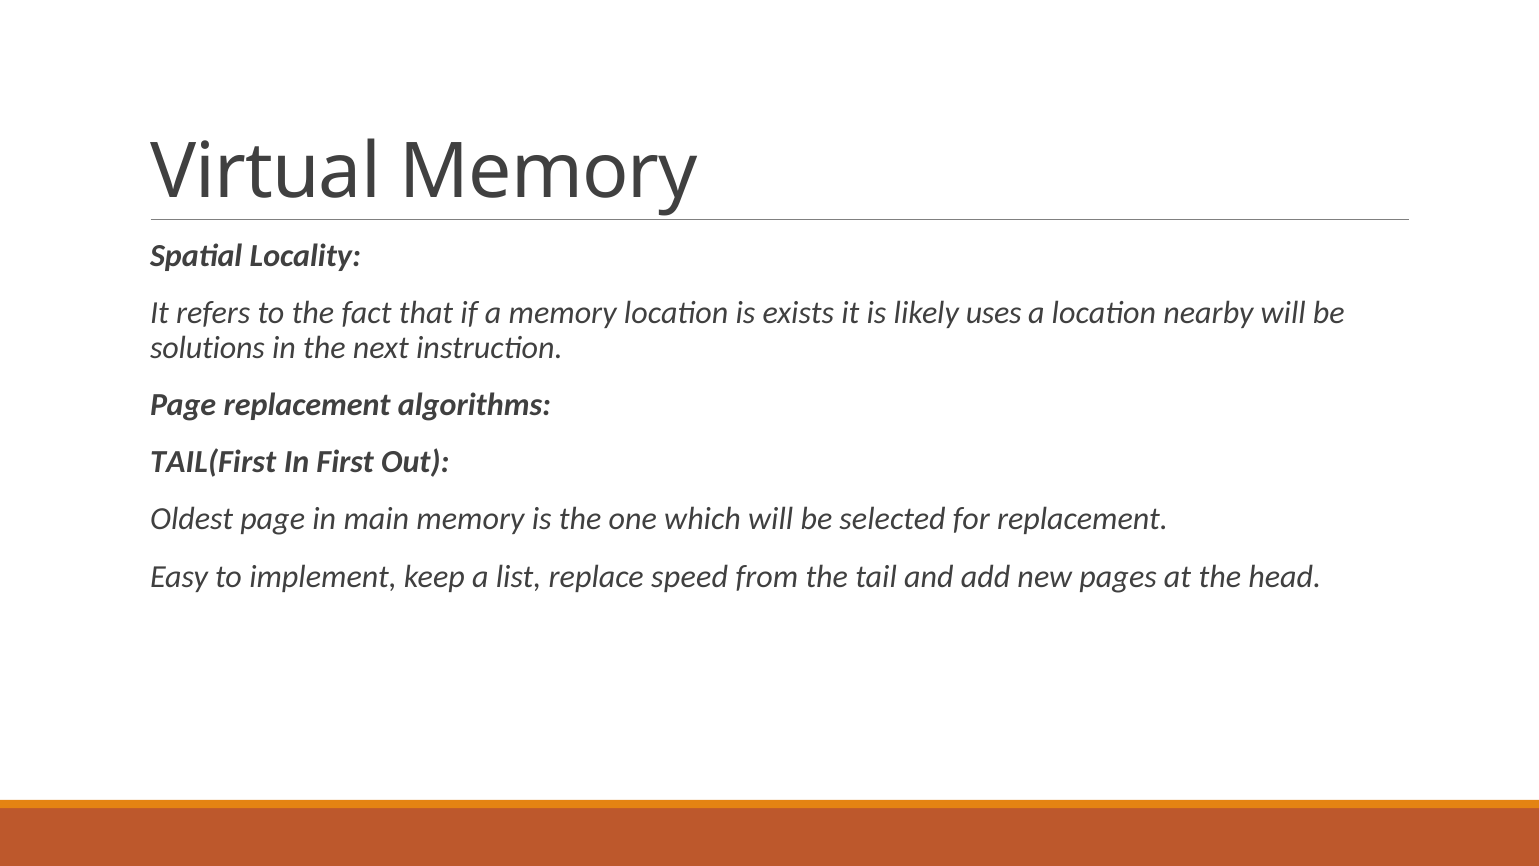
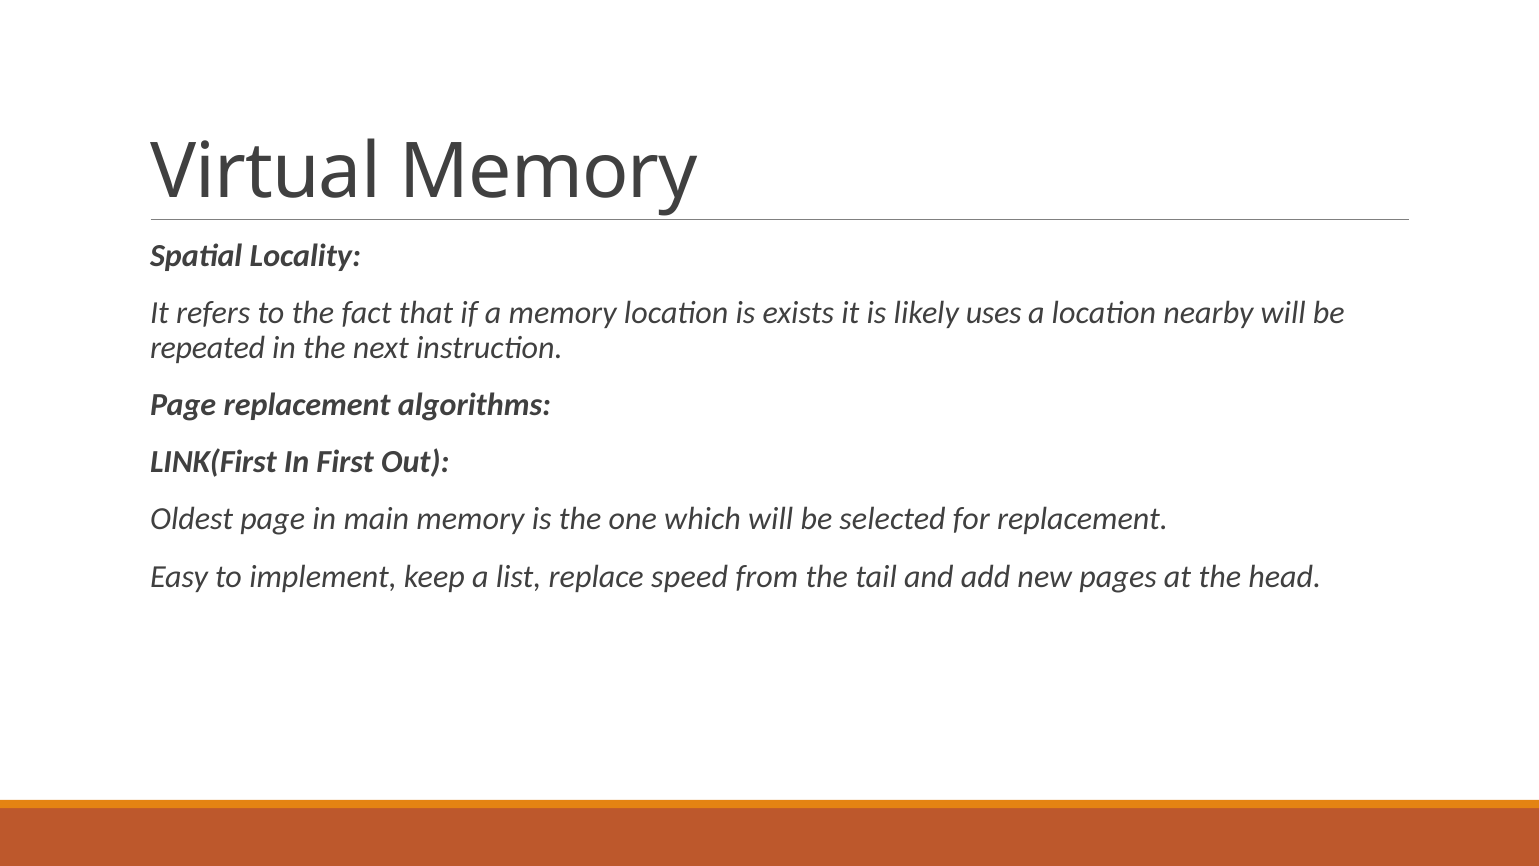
solutions: solutions -> repeated
TAIL(First: TAIL(First -> LINK(First
